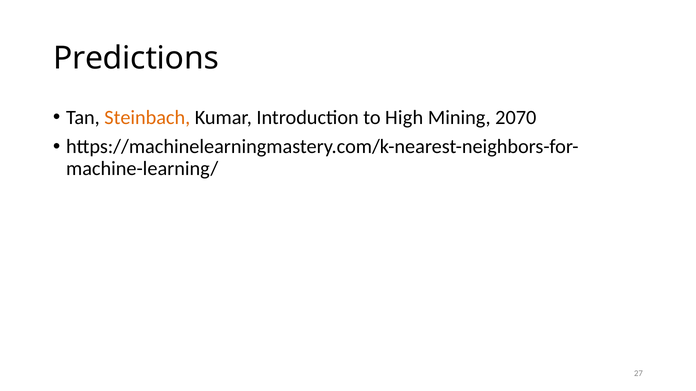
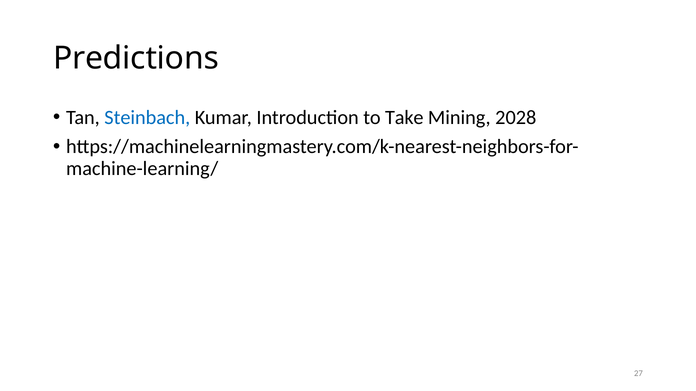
Steinbach colour: orange -> blue
High: High -> Take
2070: 2070 -> 2028
